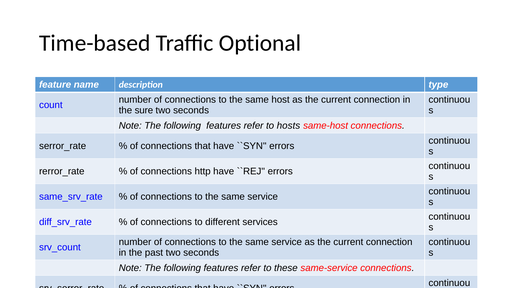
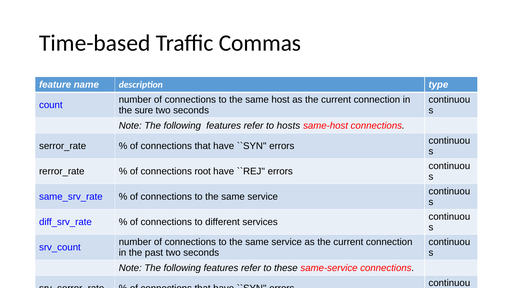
Optional: Optional -> Commas
http: http -> root
